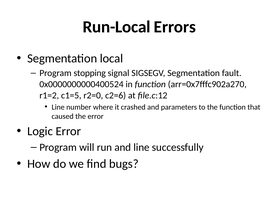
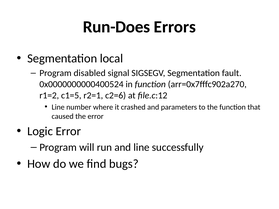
Run-Local: Run-Local -> Run-Does
stopping: stopping -> disabled
r2=0: r2=0 -> r2=1
